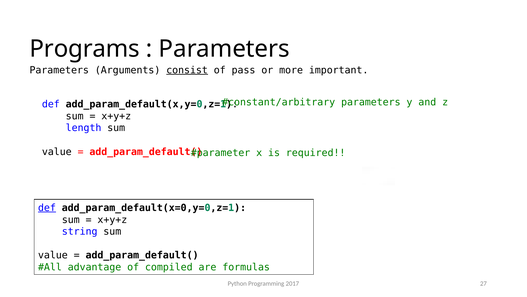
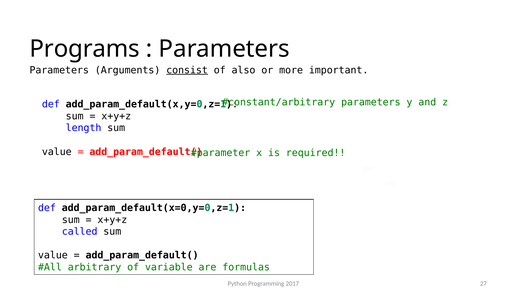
pass: pass -> also
def at (47, 207) underline: present -> none
string: string -> called
advantage: advantage -> arbitrary
compiled: compiled -> variable
